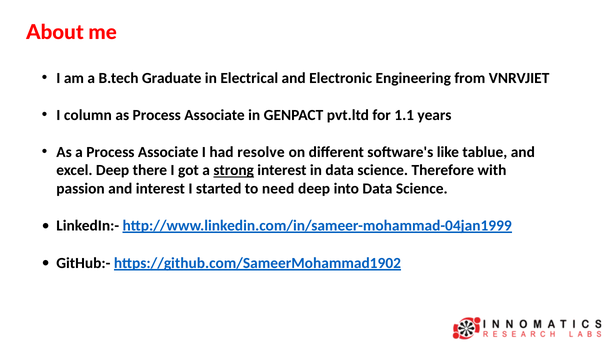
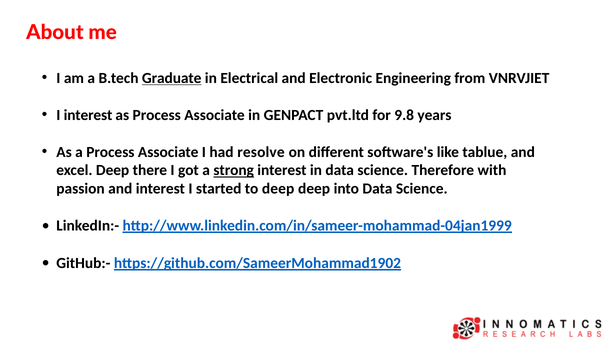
Graduate underline: none -> present
I column: column -> interest
1.1: 1.1 -> 9.8
to need: need -> deep
